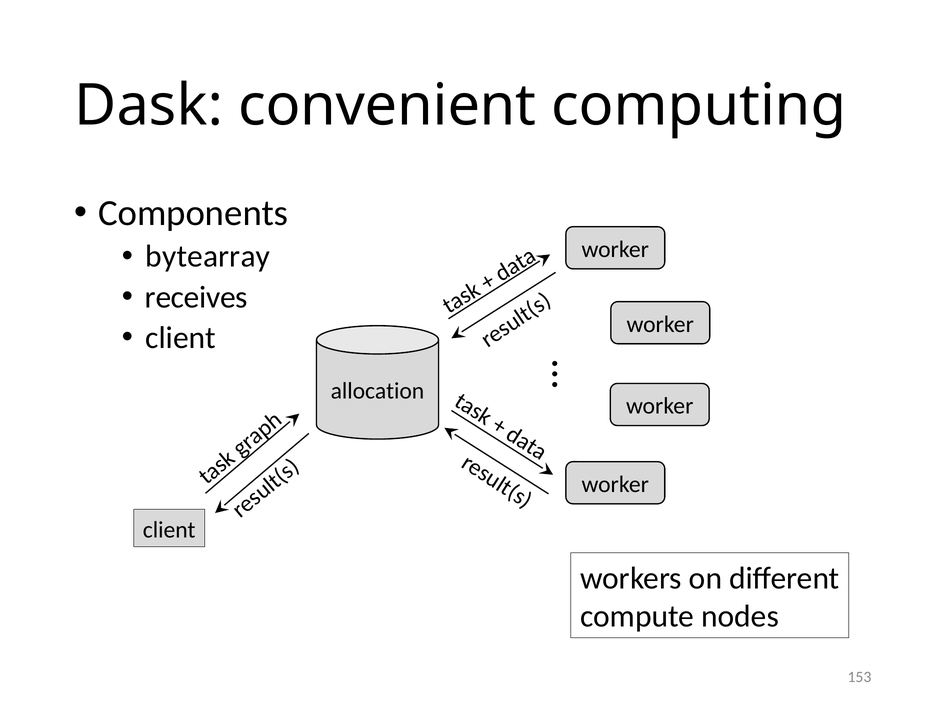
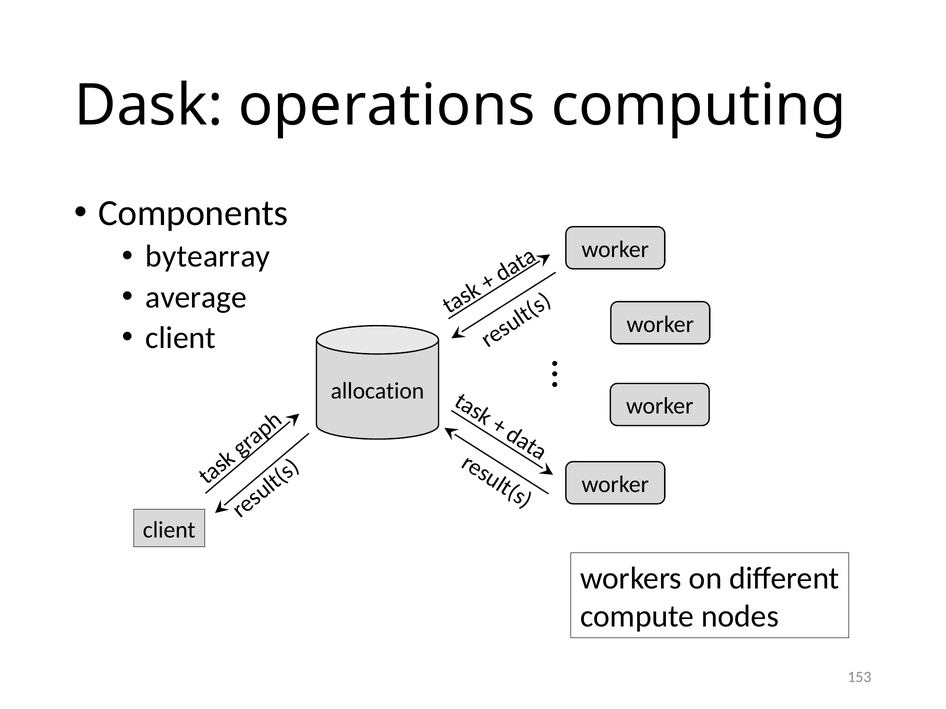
convenient: convenient -> operations
receives: receives -> average
